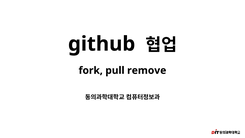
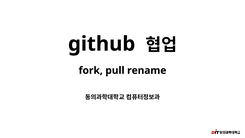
remove: remove -> rename
